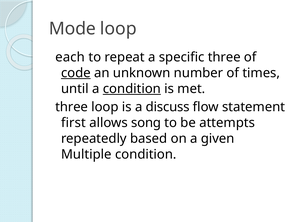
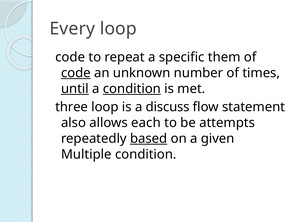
Mode: Mode -> Every
each at (70, 57): each -> code
specific three: three -> them
until underline: none -> present
first: first -> also
song: song -> each
based underline: none -> present
